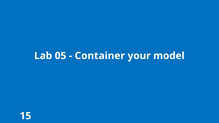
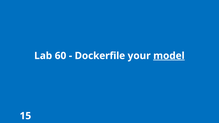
05: 05 -> 60
Container: Container -> Dockerfile
model underline: none -> present
